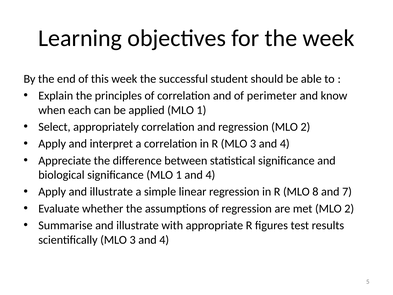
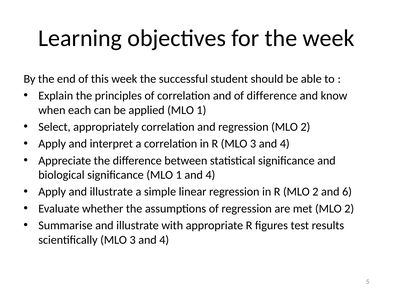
of perimeter: perimeter -> difference
R MLO 8: 8 -> 2
7: 7 -> 6
